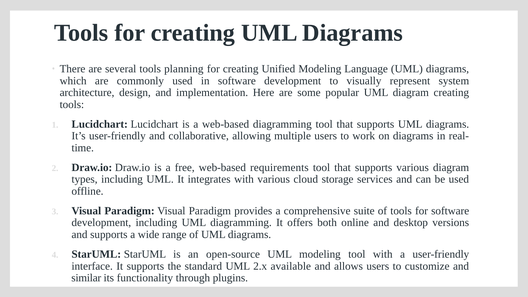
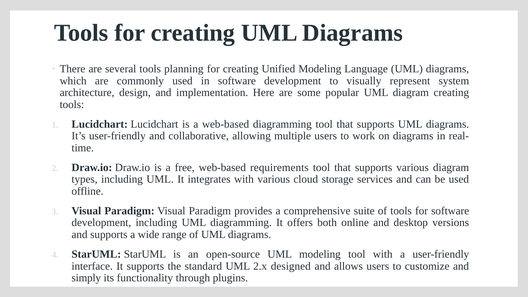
available: available -> designed
similar: similar -> simply
